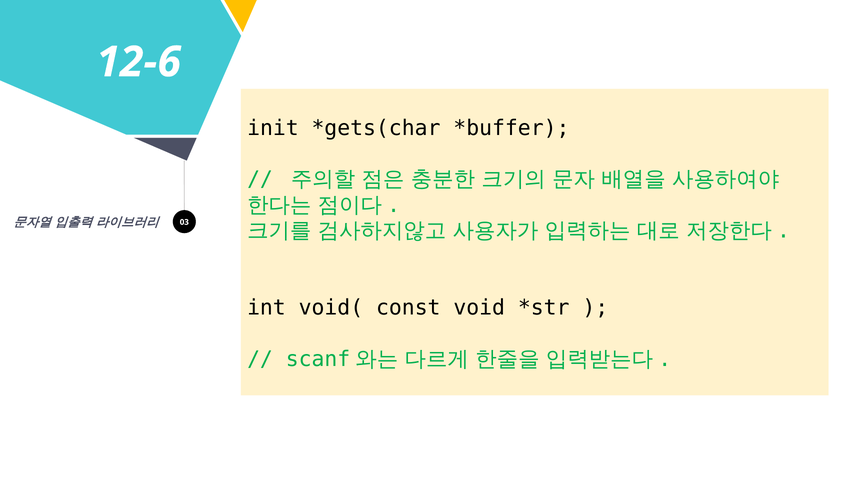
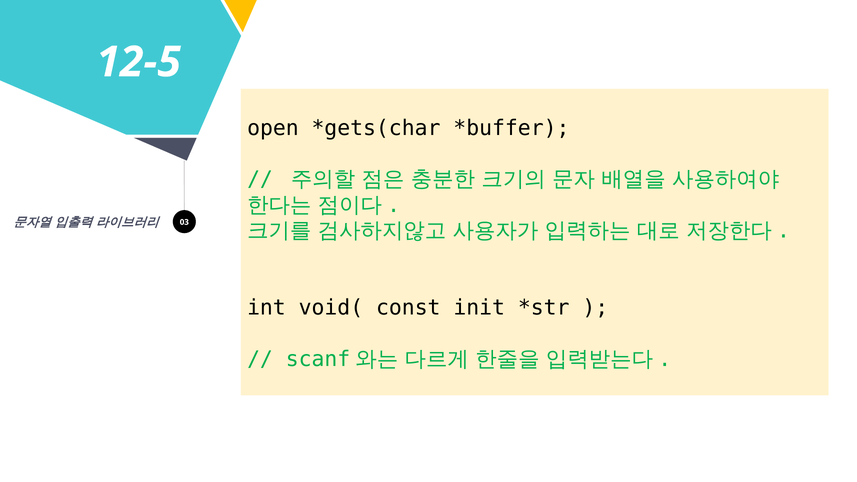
12-6: 12-6 -> 12-5
init: init -> open
void: void -> init
